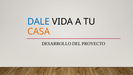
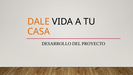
DALE colour: blue -> orange
